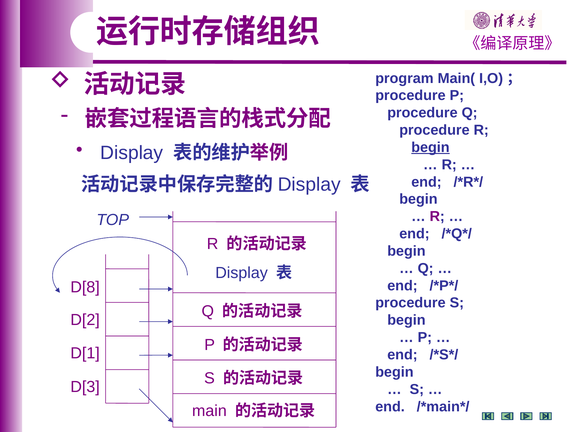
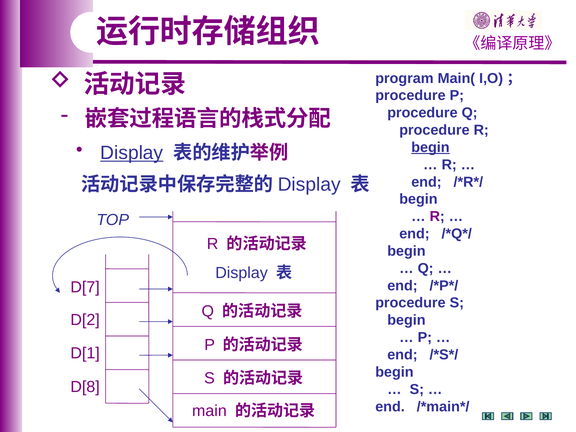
Display at (132, 153) underline: none -> present
D[8: D[8 -> D[7
D[3: D[3 -> D[8
